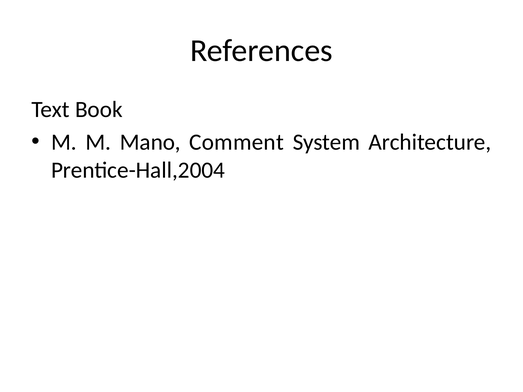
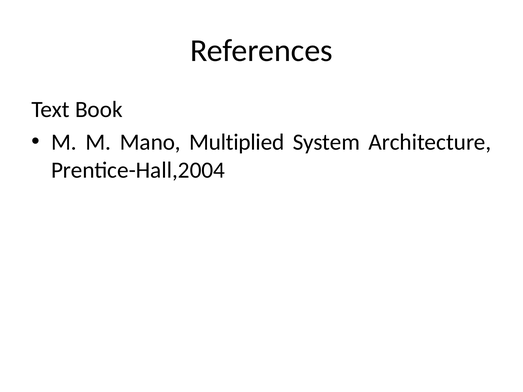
Comment: Comment -> Multiplied
